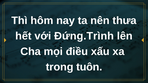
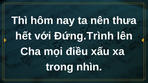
tuôn: tuôn -> nhìn
